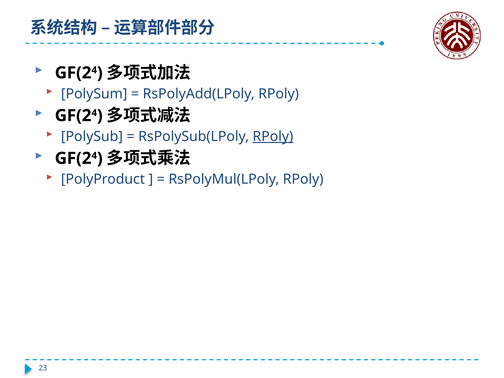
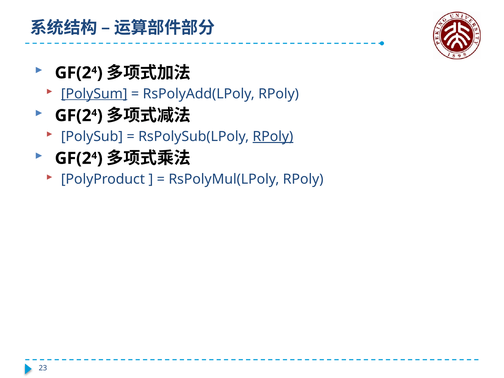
PolySum underline: none -> present
